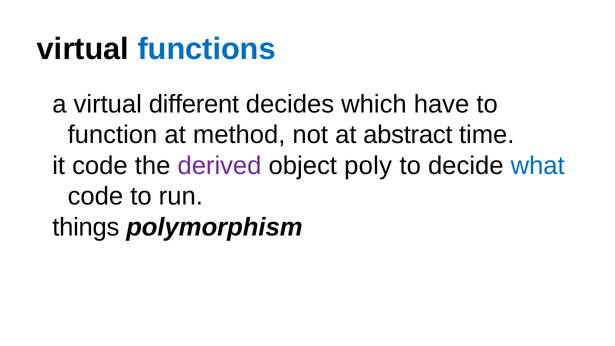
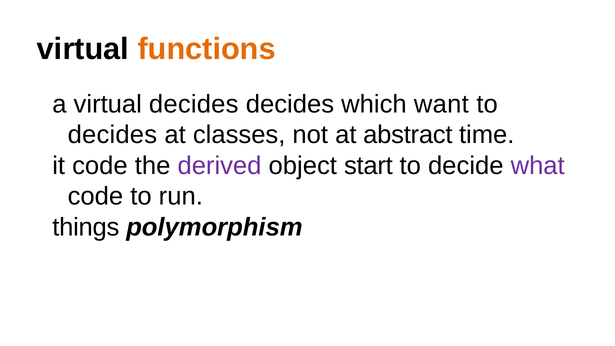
functions colour: blue -> orange
virtual different: different -> decides
have: have -> want
function at (112, 135): function -> decides
method: method -> classes
poly: poly -> start
what colour: blue -> purple
